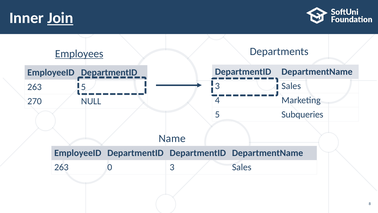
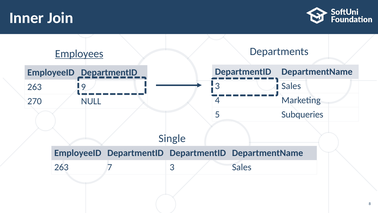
Join underline: present -> none
263 5: 5 -> 9
Name: Name -> Single
0: 0 -> 7
